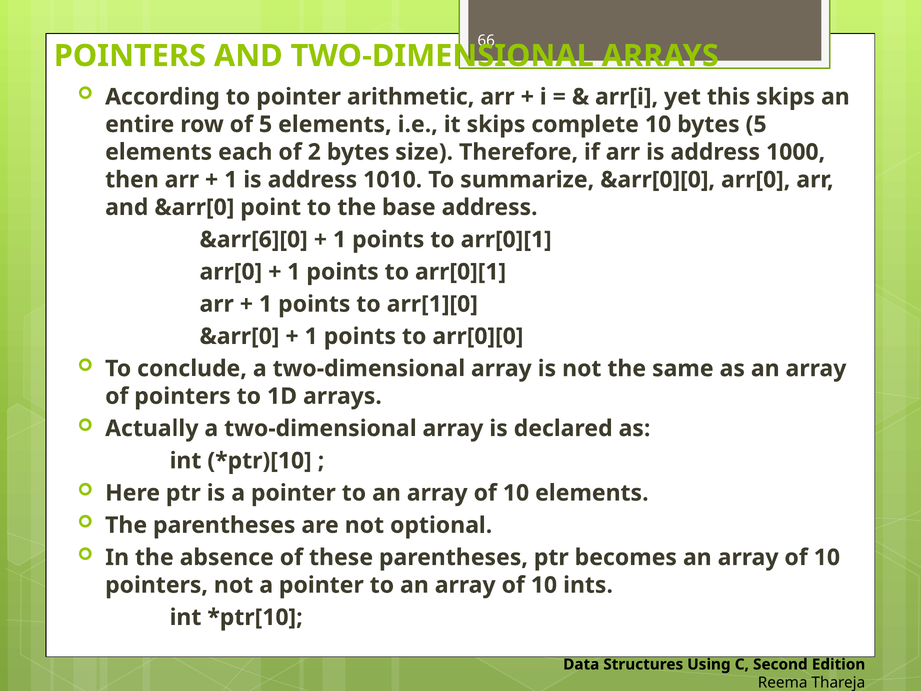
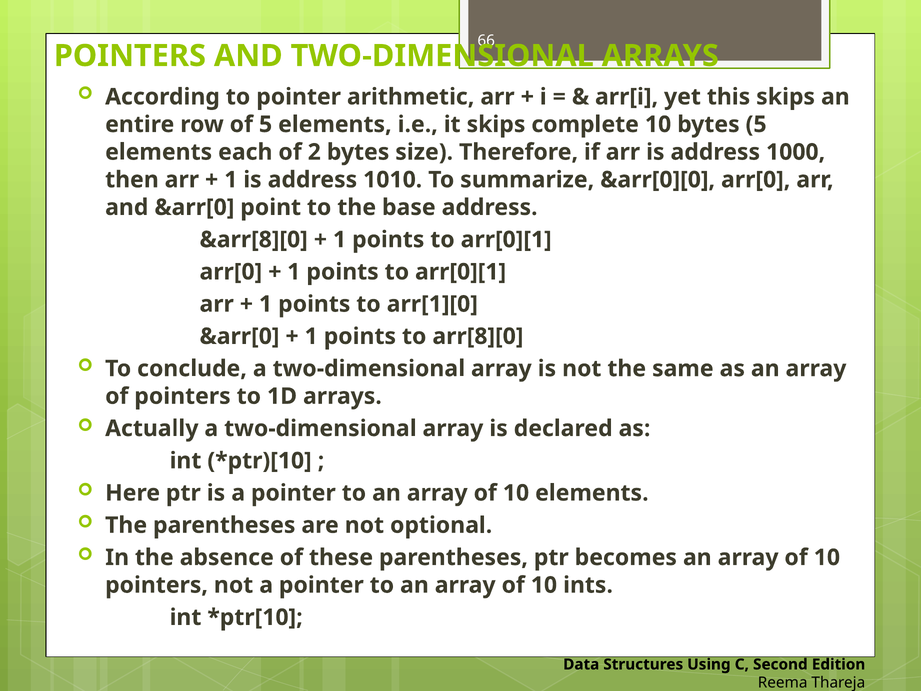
&arr[6][0: &arr[6][0 -> &arr[8][0
arr[0][0: arr[0][0 -> arr[8][0
